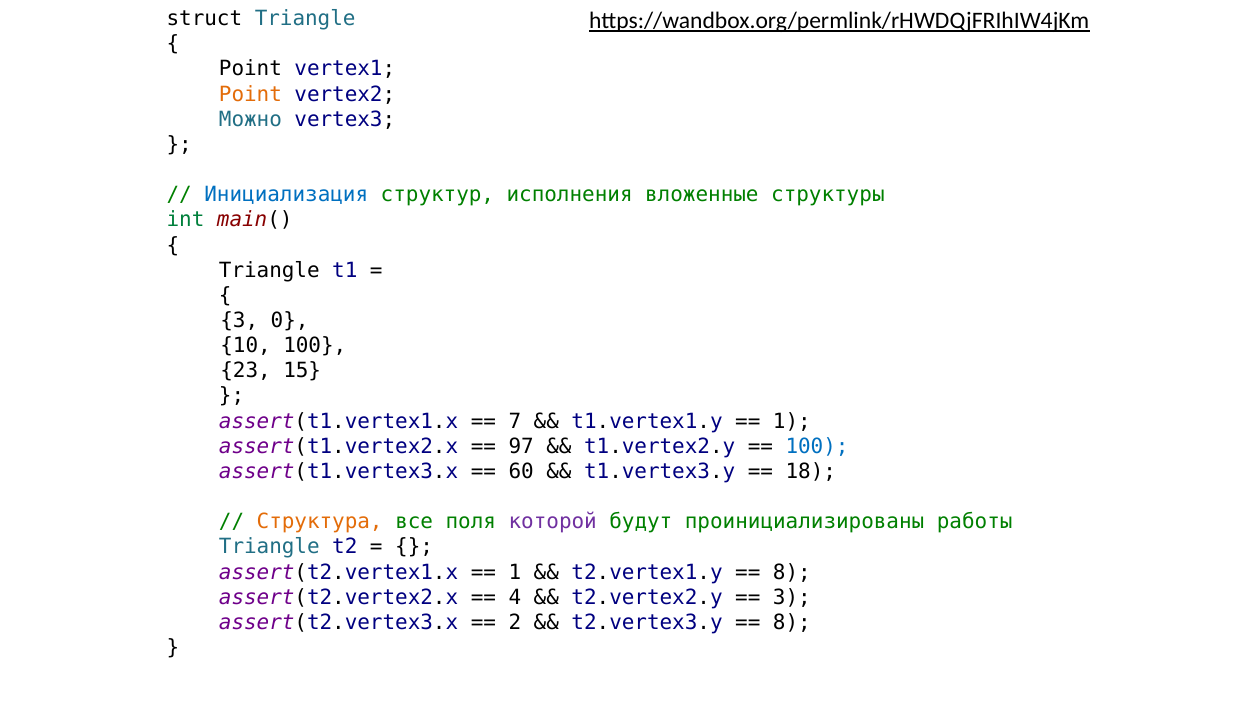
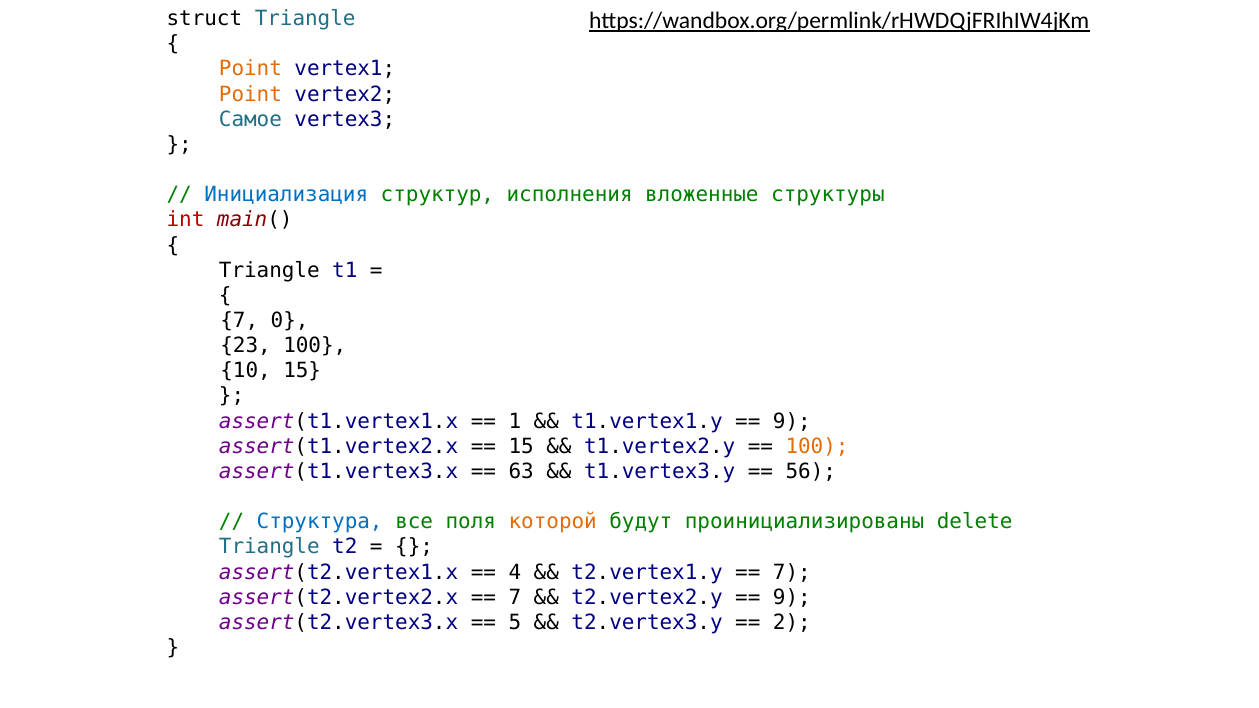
Point at (250, 69) colour: black -> orange
Можно: Можно -> Самое
int colour: green -> red
3 at (239, 321): 3 -> 7
10: 10 -> 23
23: 23 -> 10
7: 7 -> 1
1 at (792, 421): 1 -> 9
97 at (521, 447): 97 -> 15
100 at (817, 447) colour: blue -> orange
60: 60 -> 63
18: 18 -> 56
Структура colour: orange -> blue
которой colour: purple -> orange
работы: работы -> delete
1 at (515, 572): 1 -> 4
8 at (792, 572): 8 -> 7
4 at (515, 598): 4 -> 7
3 at (792, 598): 3 -> 9
2: 2 -> 5
8 at (792, 623): 8 -> 2
